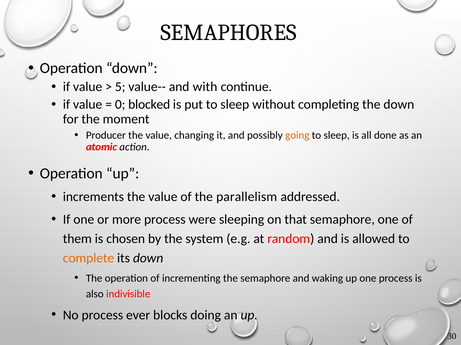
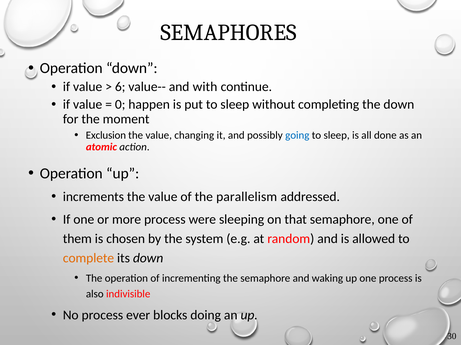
5: 5 -> 6
blocked: blocked -> happen
Producer: Producer -> Exclusion
going colour: orange -> blue
